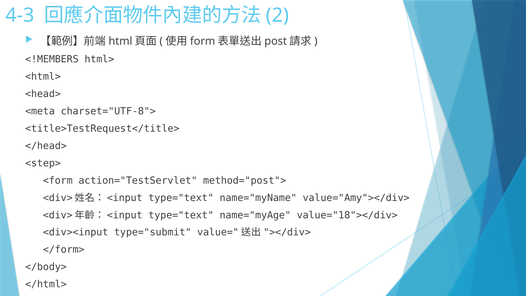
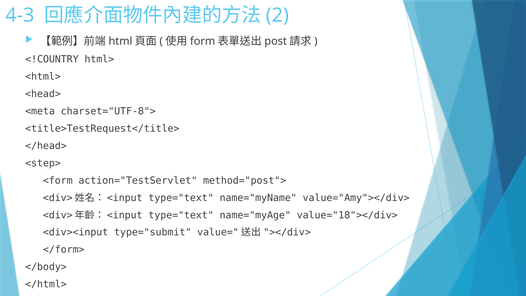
<!MEMBERS: <!MEMBERS -> <!COUNTRY
